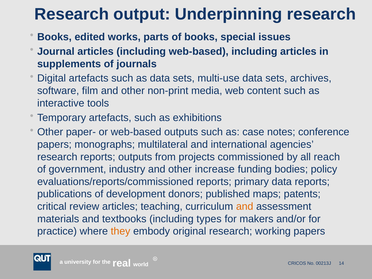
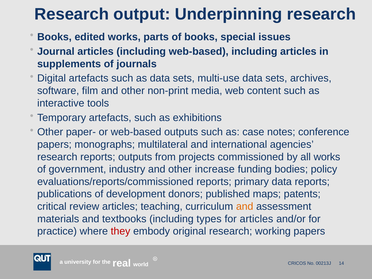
all reach: reach -> works
for makers: makers -> articles
they colour: orange -> red
